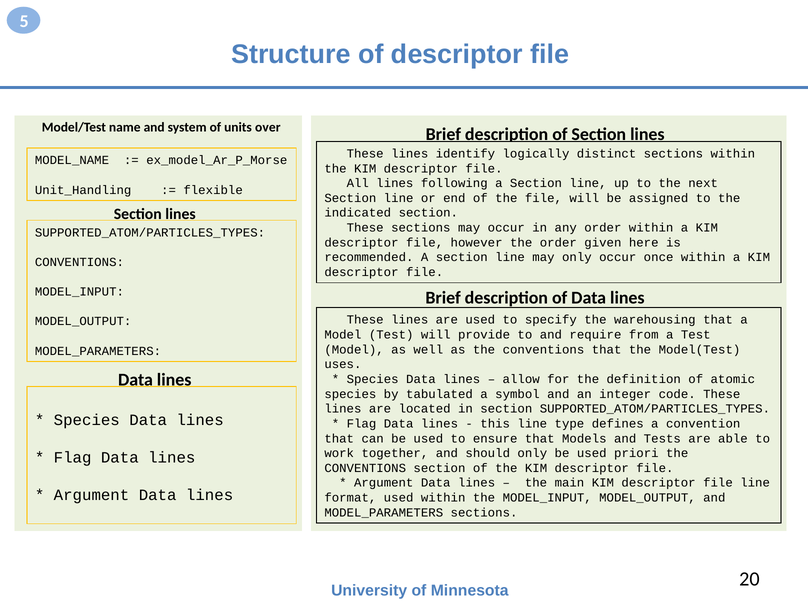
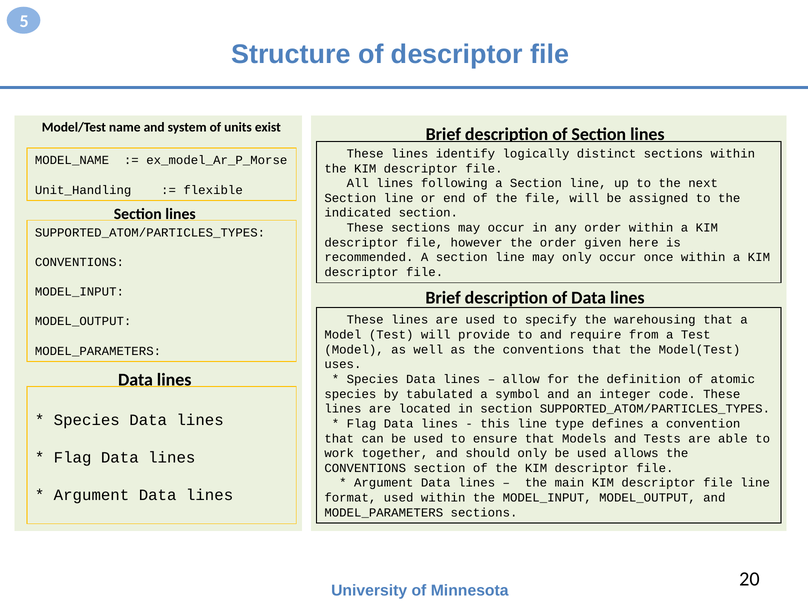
over: over -> exist
priori: priori -> allows
